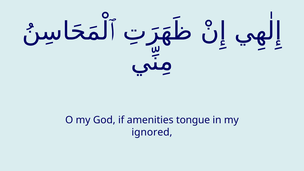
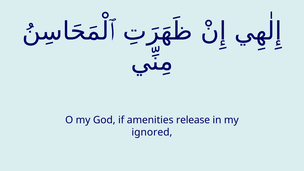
tongue: tongue -> release
